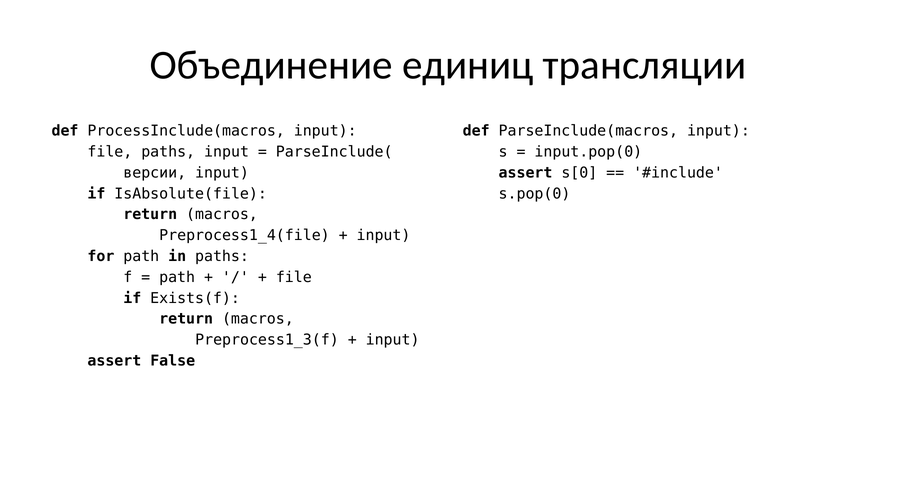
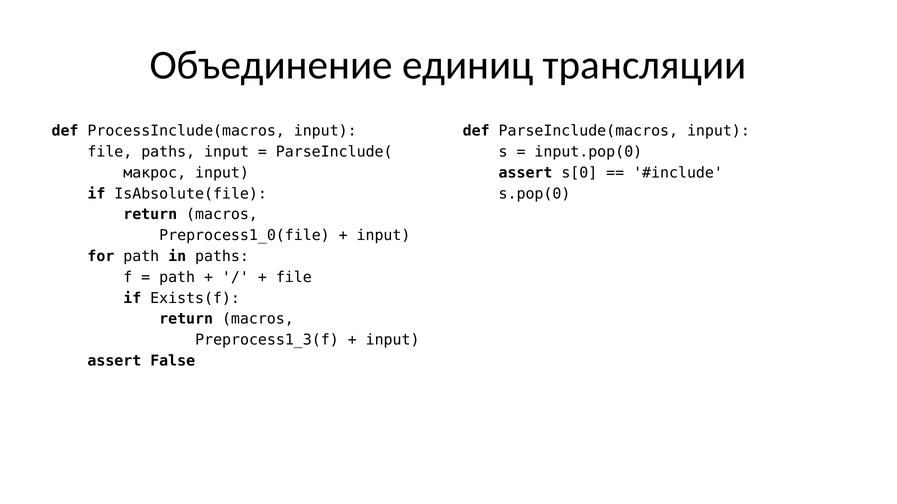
версии: версии -> макрос
Preprocess1_4(file: Preprocess1_4(file -> Preprocess1_0(file
